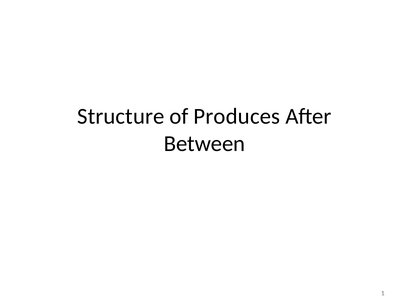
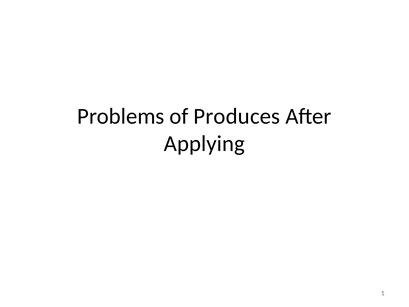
Structure: Structure -> Problems
Between: Between -> Applying
